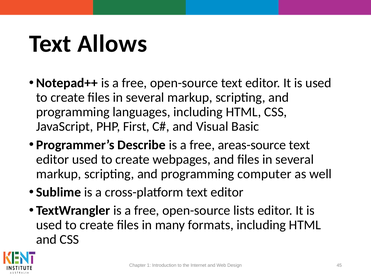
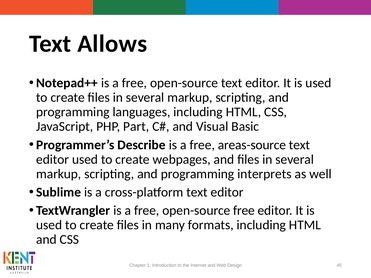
First: First -> Part
computer: computer -> interprets
open-source lists: lists -> free
